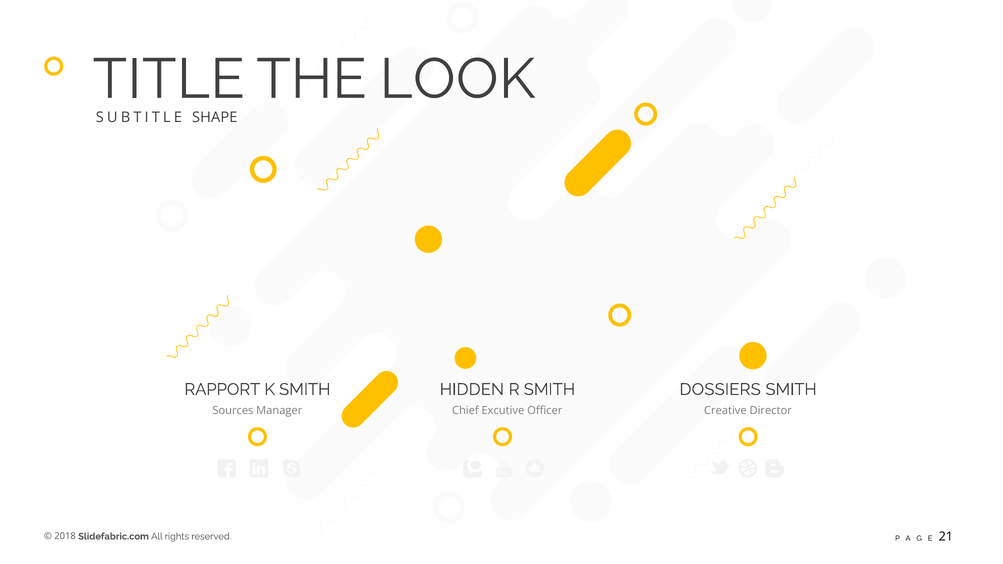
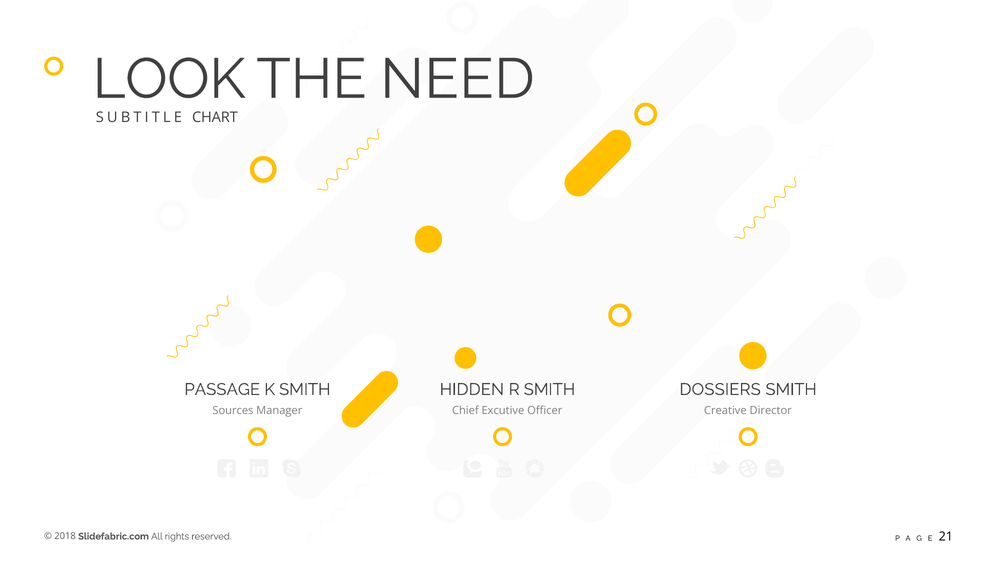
TITLE: TITLE -> LOOK
LOOK: LOOK -> NEED
SHAPE: SHAPE -> CHART
RAPPORT: RAPPORT -> PASSAGE
